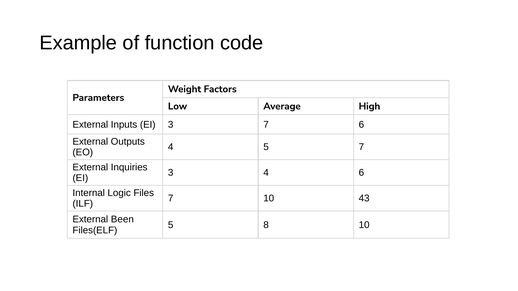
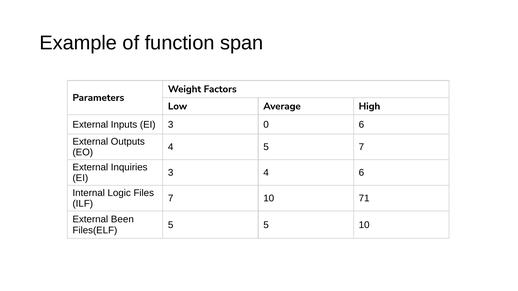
code: code -> span
3 7: 7 -> 0
43: 43 -> 71
5 8: 8 -> 5
